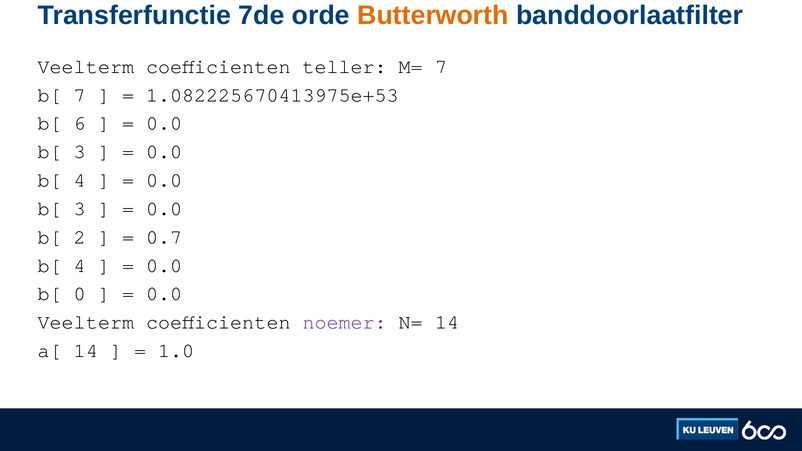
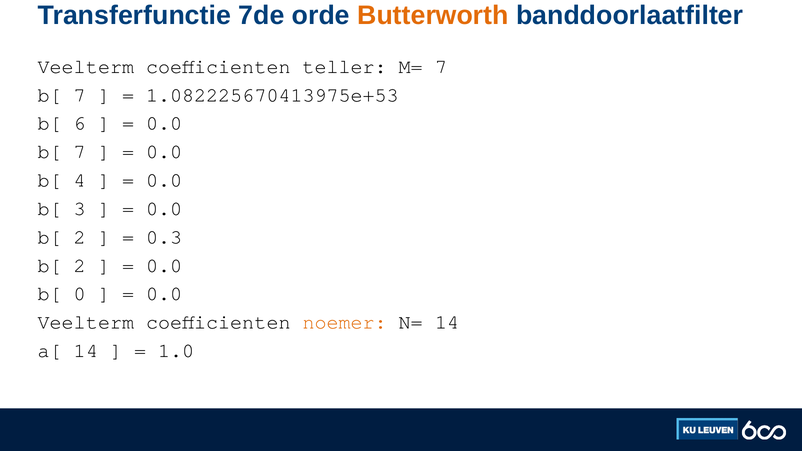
3 at (80, 152): 3 -> 7
0.7: 0.7 -> 0.3
4 at (80, 265): 4 -> 2
noemer colour: purple -> orange
